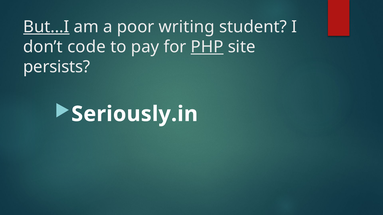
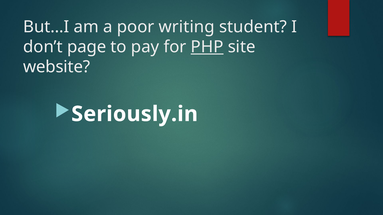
But…I underline: present -> none
code: code -> page
persists: persists -> website
